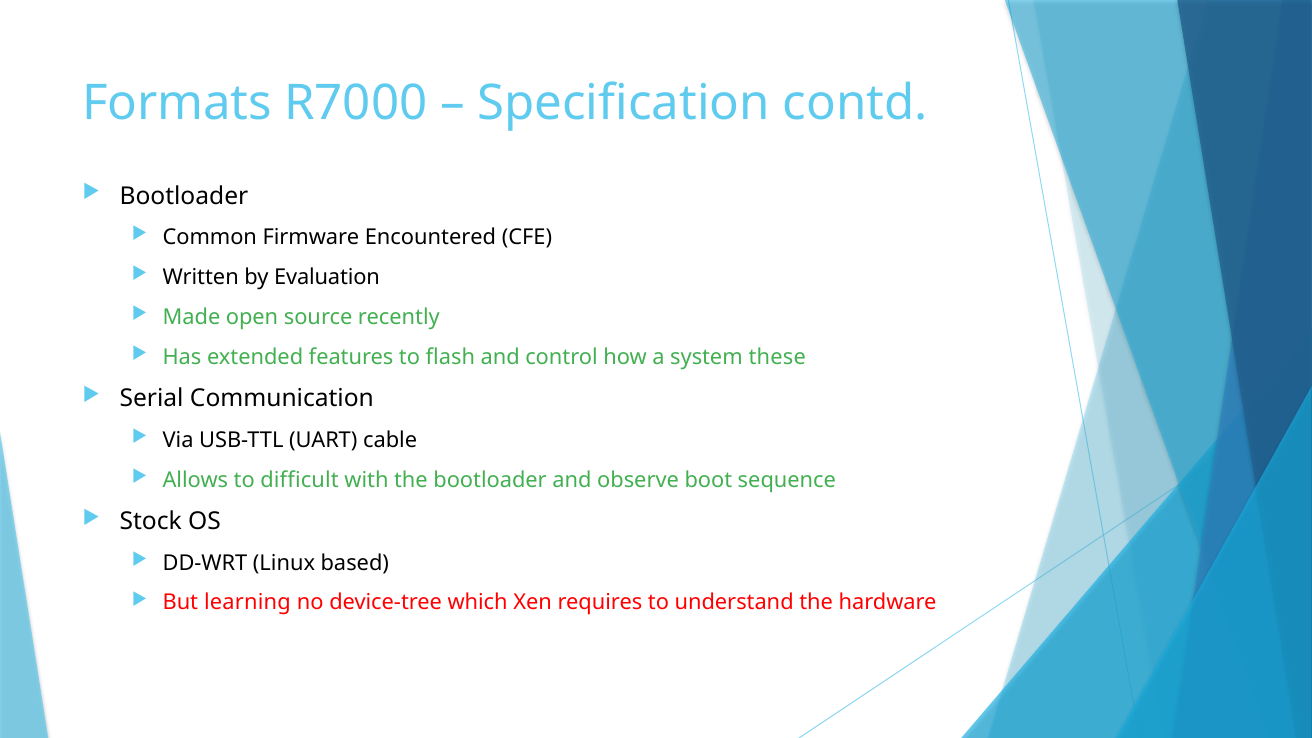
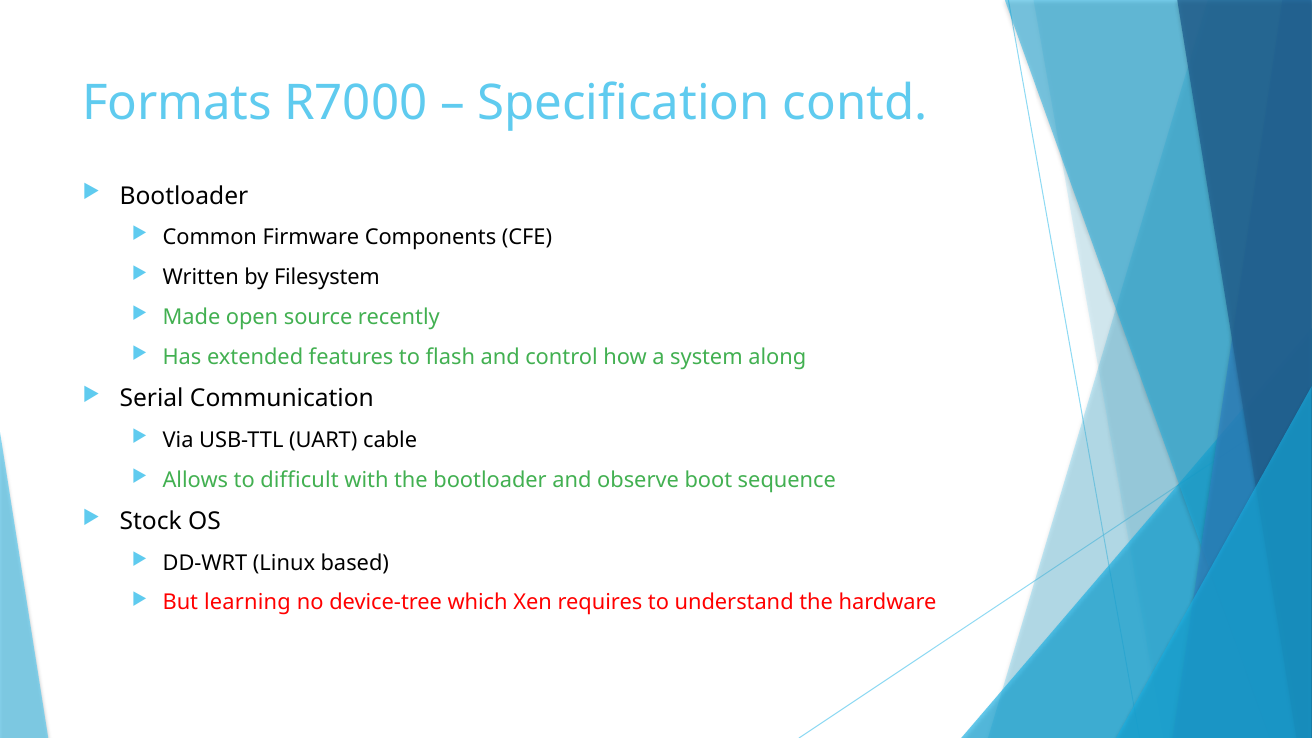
Encountered: Encountered -> Components
Evaluation: Evaluation -> Filesystem
these: these -> along
